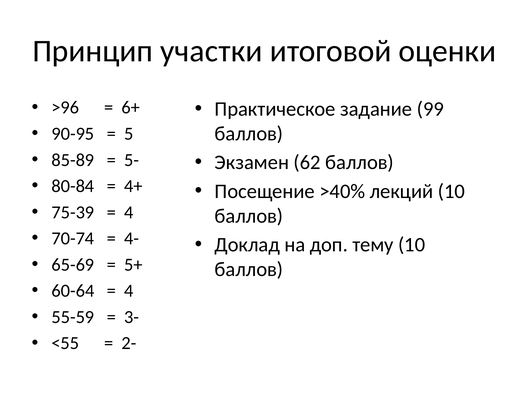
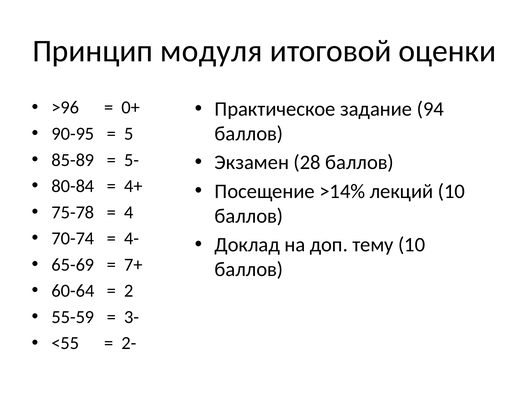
участки: участки -> модуля
6+: 6+ -> 0+
99: 99 -> 94
62: 62 -> 28
>40%: >40% -> >14%
75-39: 75-39 -> 75-78
5+: 5+ -> 7+
4 at (129, 291): 4 -> 2
